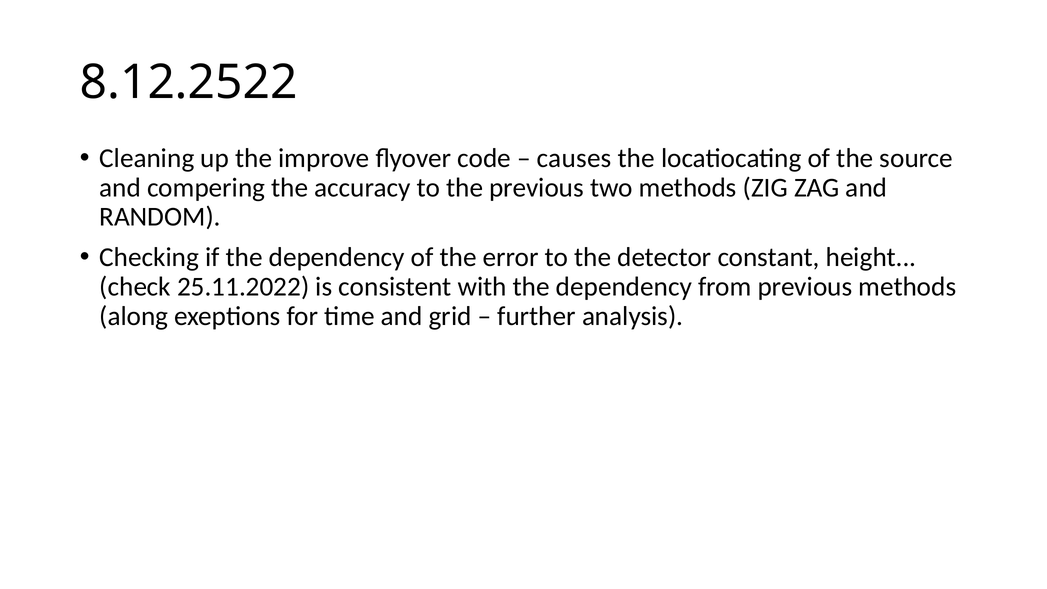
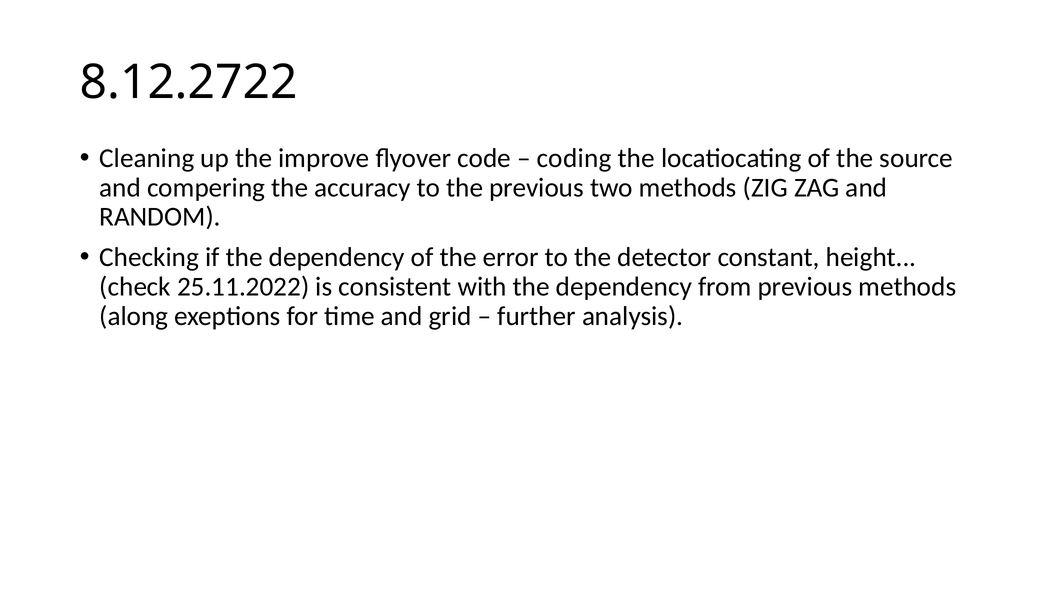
8.12.2522: 8.12.2522 -> 8.12.2722
causes: causes -> coding
